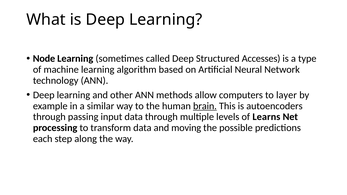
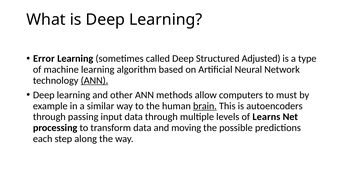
Node: Node -> Error
Accesses: Accesses -> Adjusted
ANN at (94, 81) underline: none -> present
layer: layer -> must
